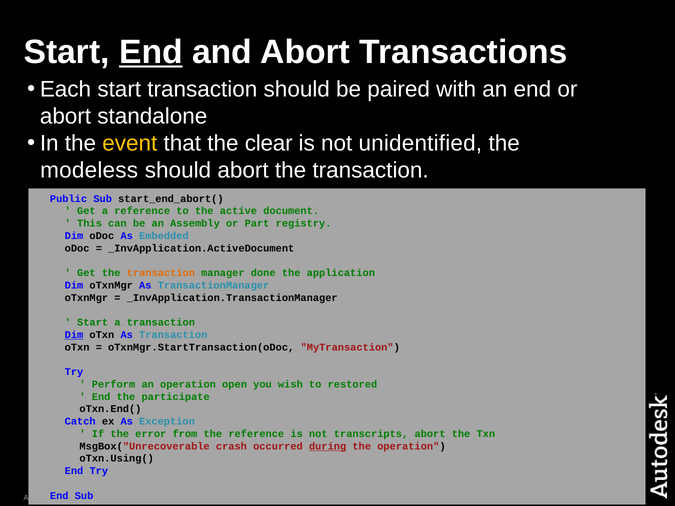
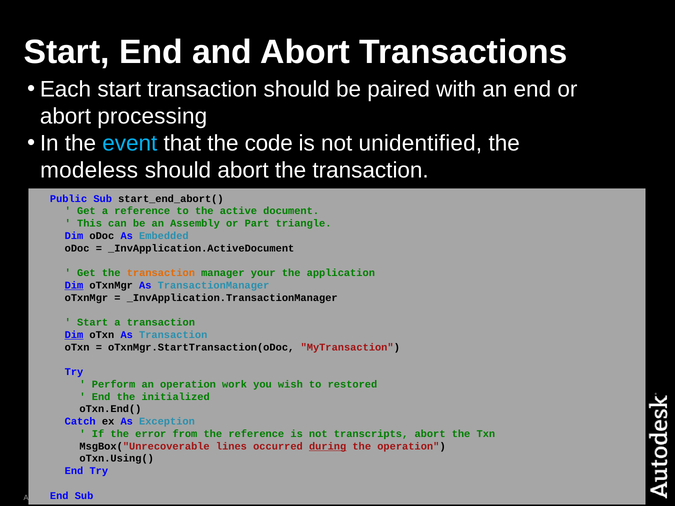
End at (151, 52) underline: present -> none
standalone: standalone -> processing
event colour: yellow -> light blue
clear: clear -> code
registry: registry -> triangle
done: done -> your
Dim at (74, 285) underline: none -> present
open: open -> work
participate: participate -> initialized
crash: crash -> lines
